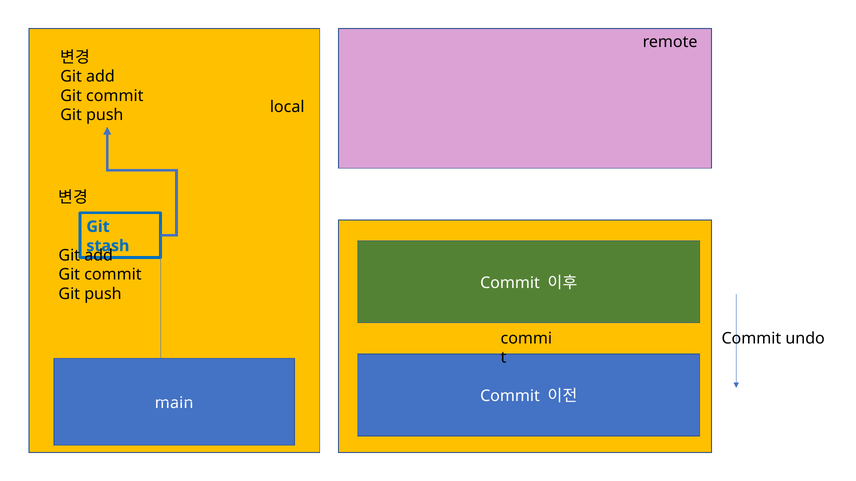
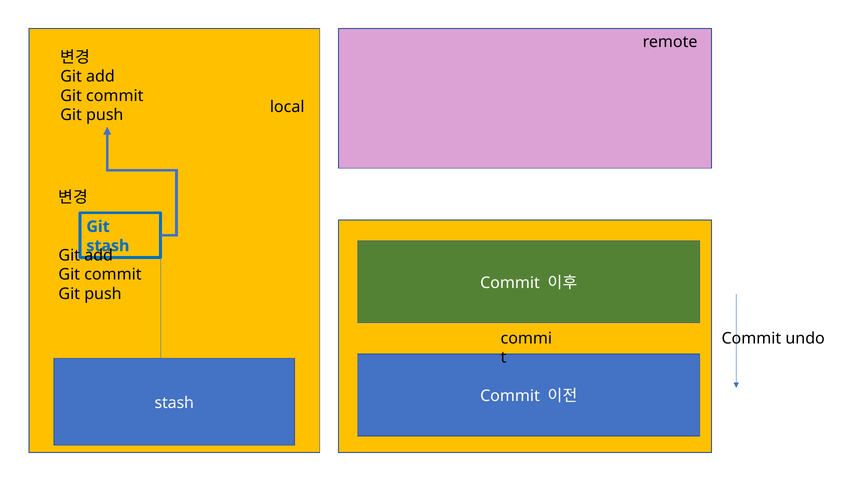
main at (174, 403): main -> stash
